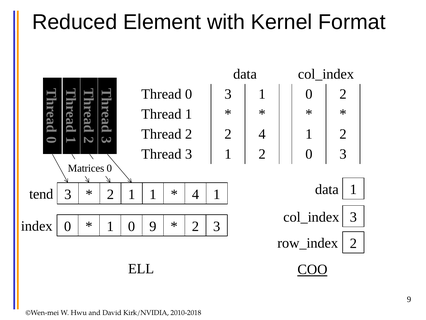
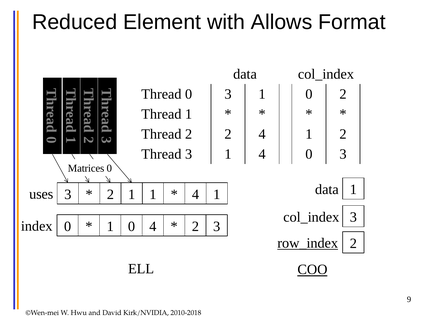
Kernel: Kernel -> Allows
Thread 3 1 2: 2 -> 4
tend: tend -> uses
0 9: 9 -> 4
row_index underline: none -> present
